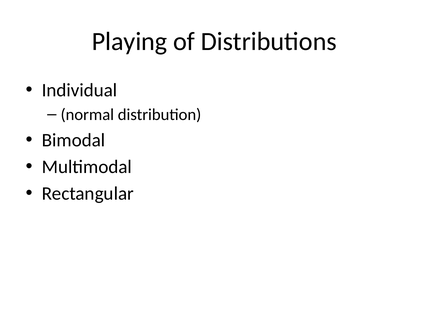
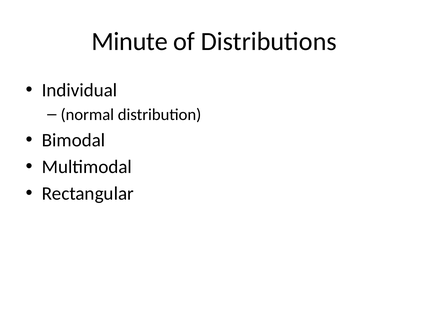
Playing: Playing -> Minute
